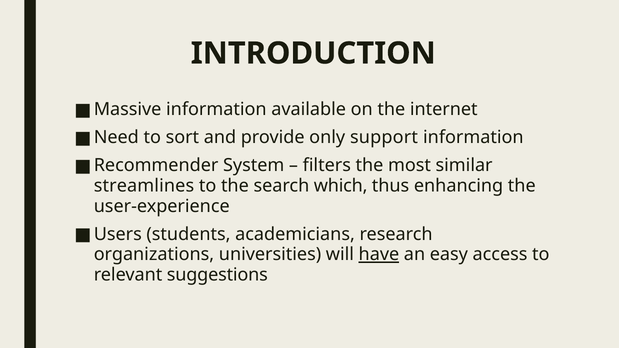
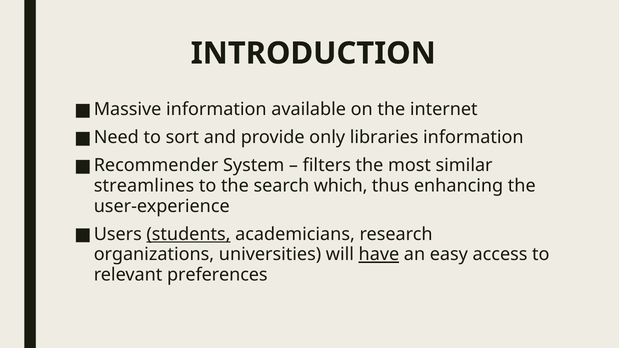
support: support -> libraries
students underline: none -> present
suggestions: suggestions -> preferences
